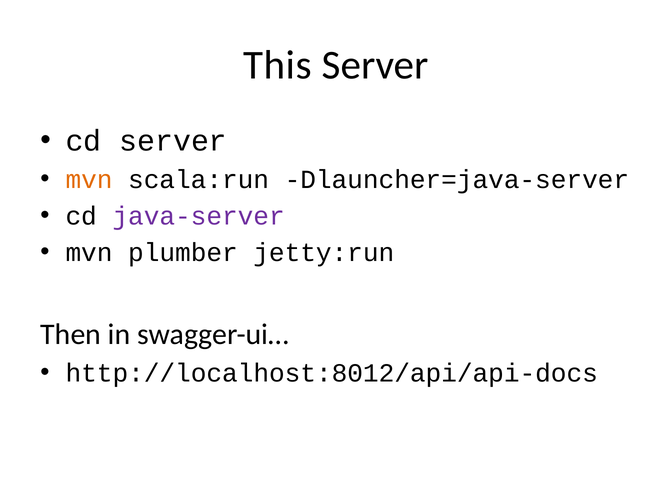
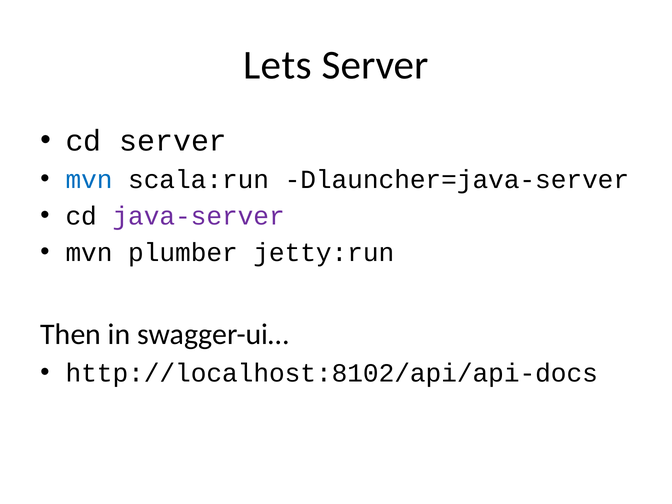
This: This -> Lets
mvn at (89, 180) colour: orange -> blue
http://localhost:8012/api/api-docs: http://localhost:8012/api/api-docs -> http://localhost:8102/api/api-docs
